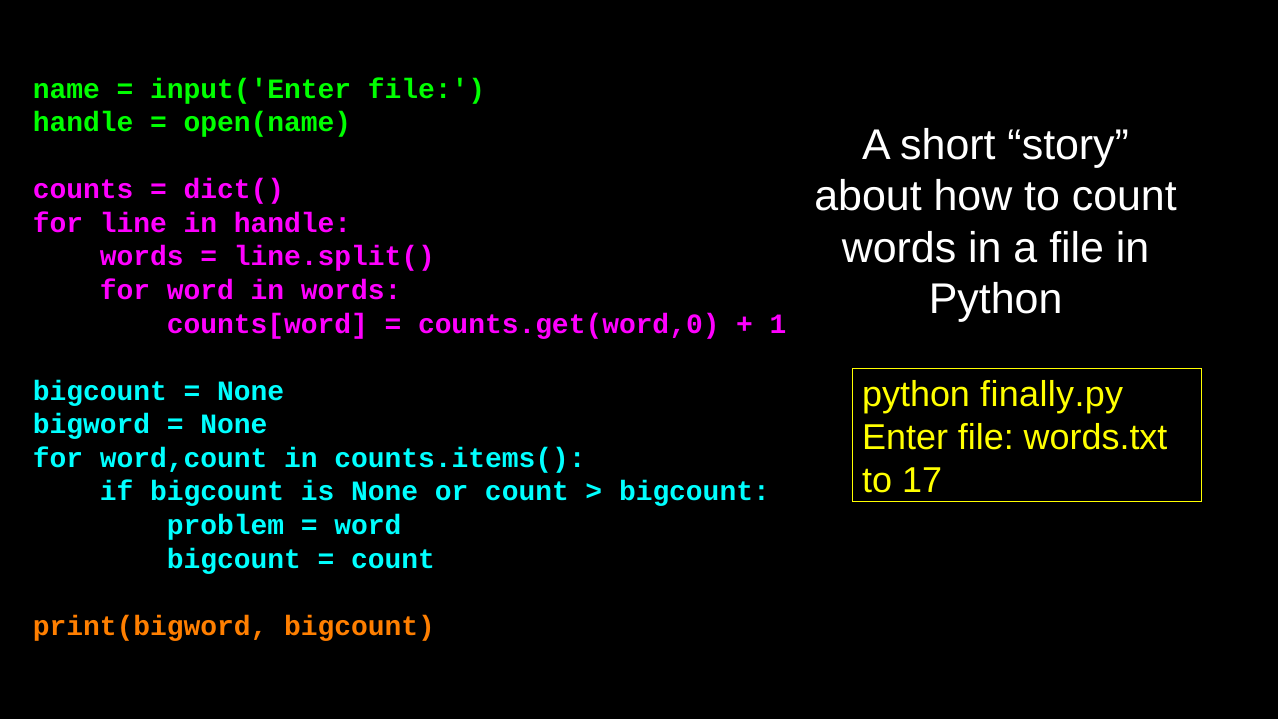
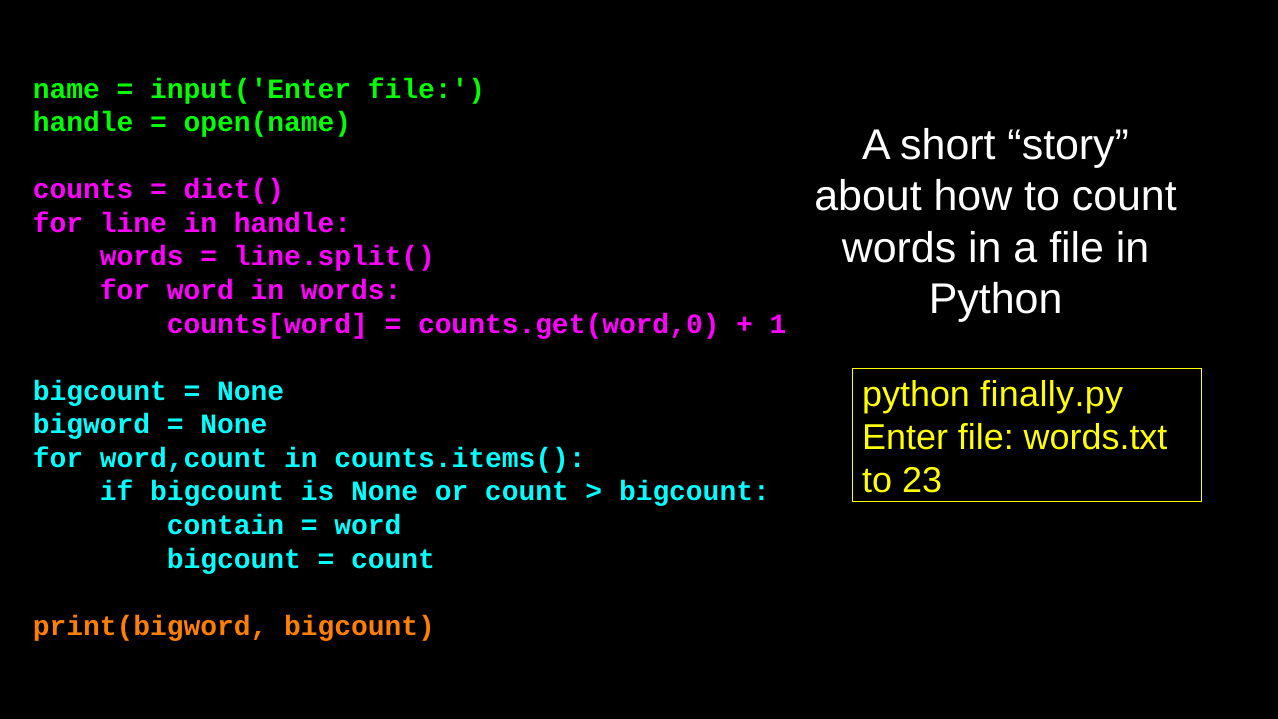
17: 17 -> 23
problem: problem -> contain
